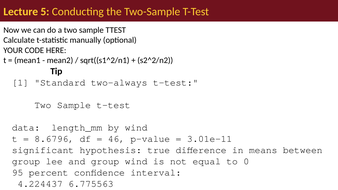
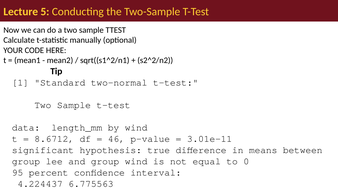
two-always: two-always -> two-normal
8.6796: 8.6796 -> 8.6712
